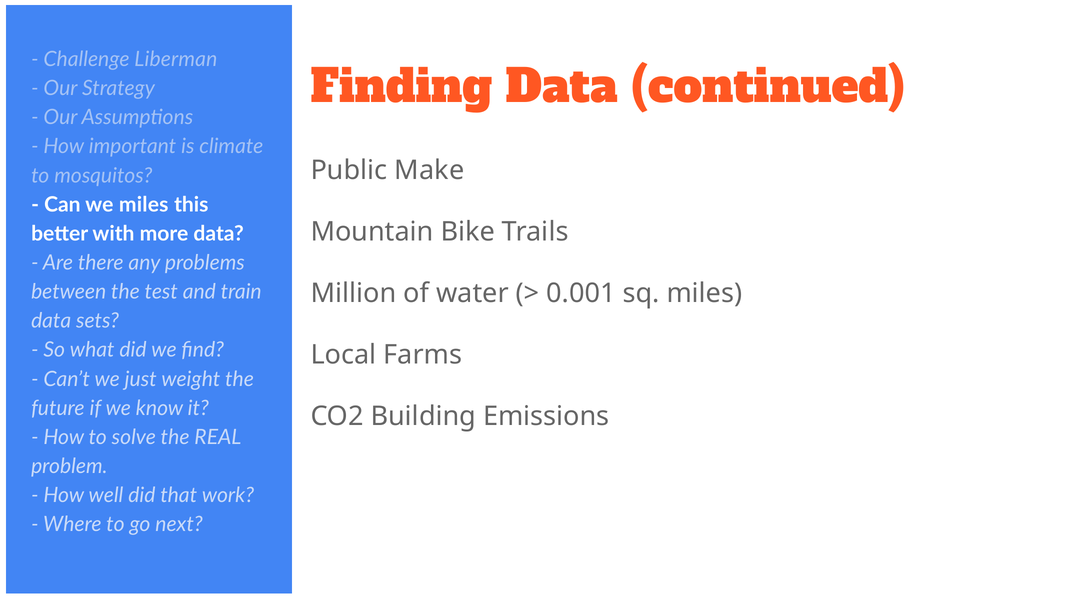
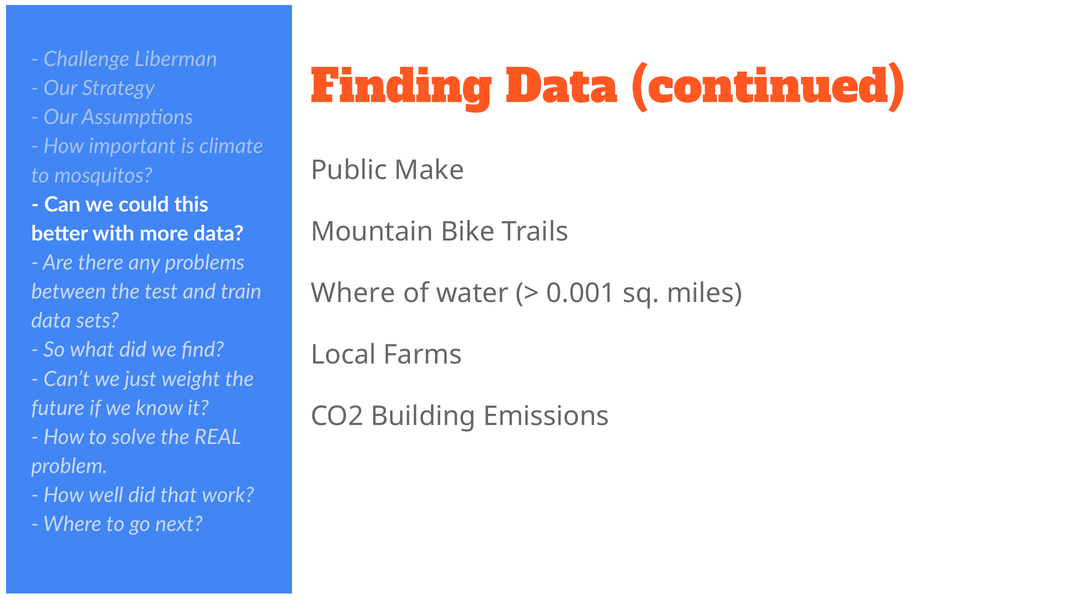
we miles: miles -> could
Million at (353, 293): Million -> Where
